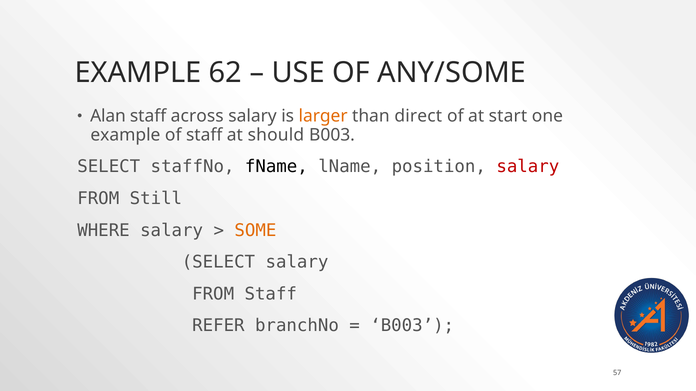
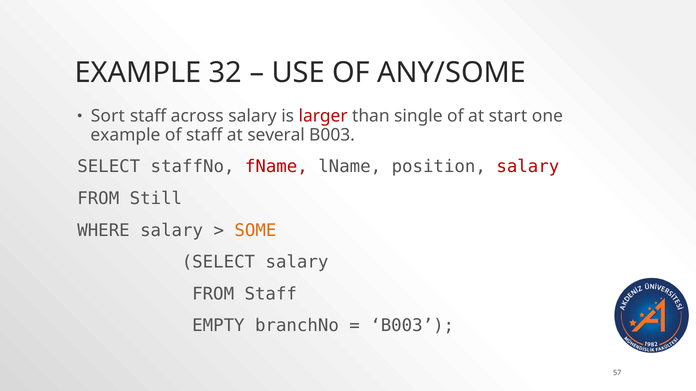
62: 62 -> 32
Alan: Alan -> Sort
larger colour: orange -> red
direct: direct -> single
should: should -> several
fName colour: black -> red
REFER: REFER -> EMPTY
